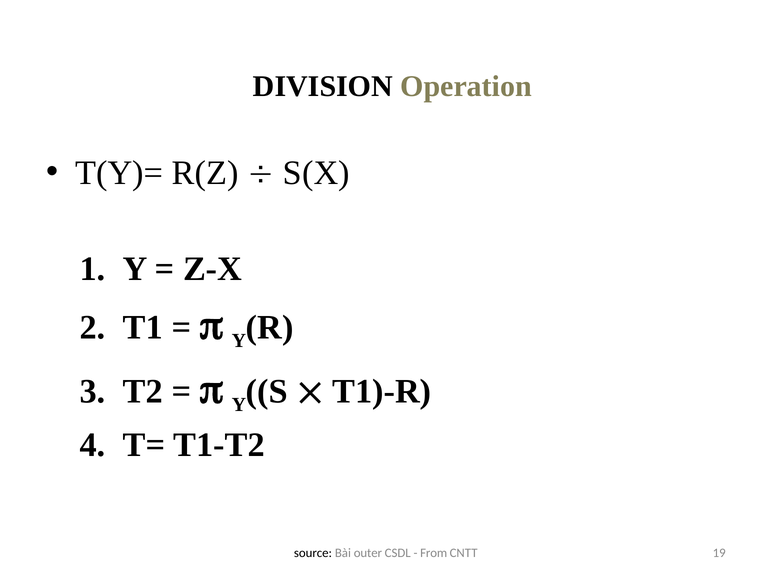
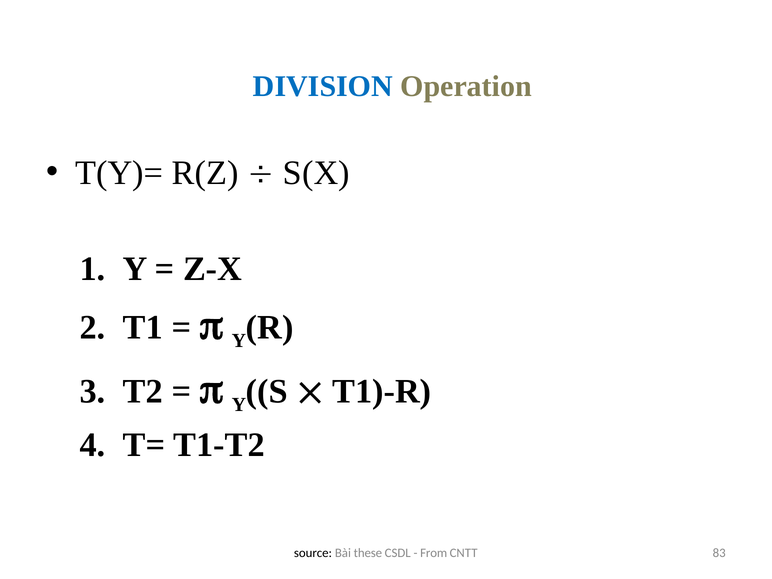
DIVISION colour: black -> blue
outer: outer -> these
19: 19 -> 83
